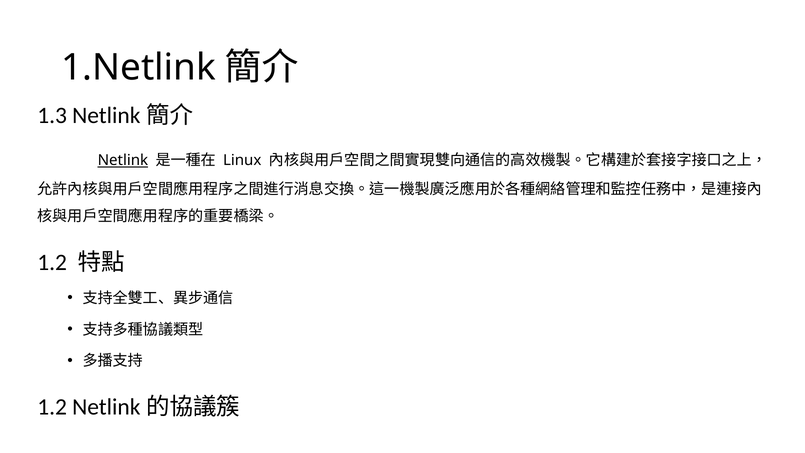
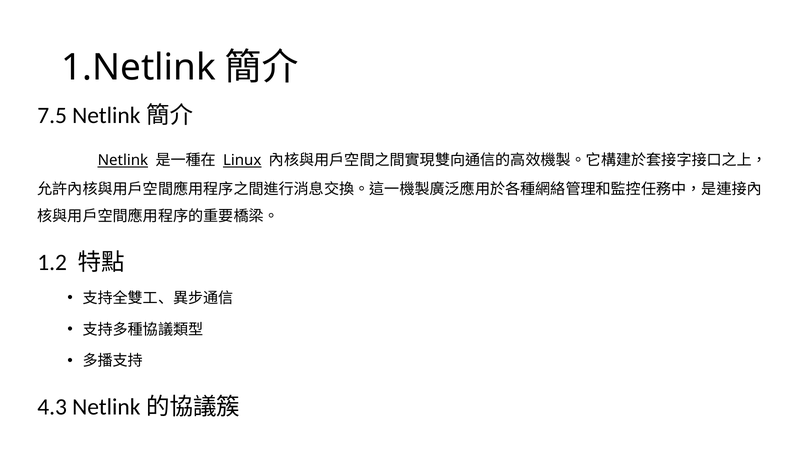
1.3: 1.3 -> 7.5
Linux underline: none -> present
1.2 at (52, 407): 1.2 -> 4.3
